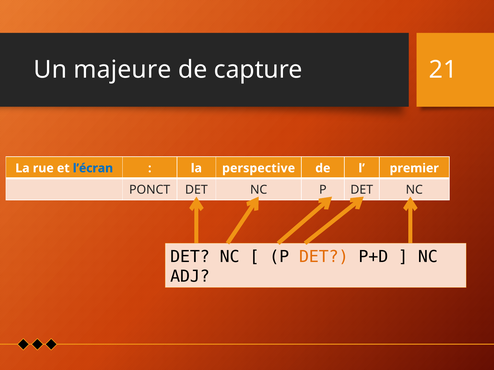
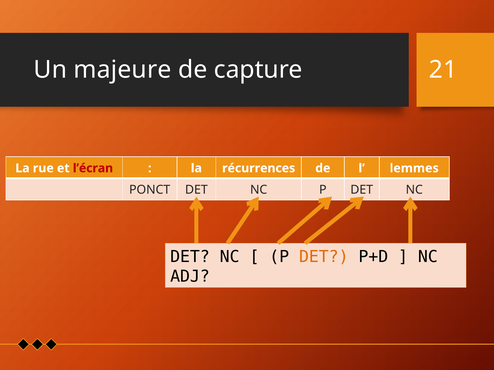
l’écran colour: blue -> red
perspective: perspective -> récurrences
premier: premier -> lemmes
